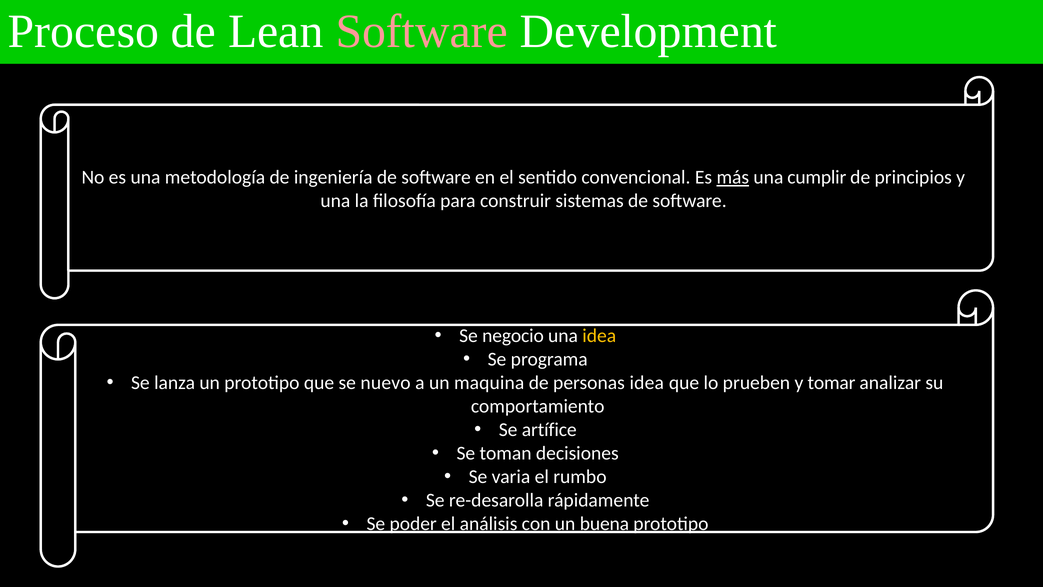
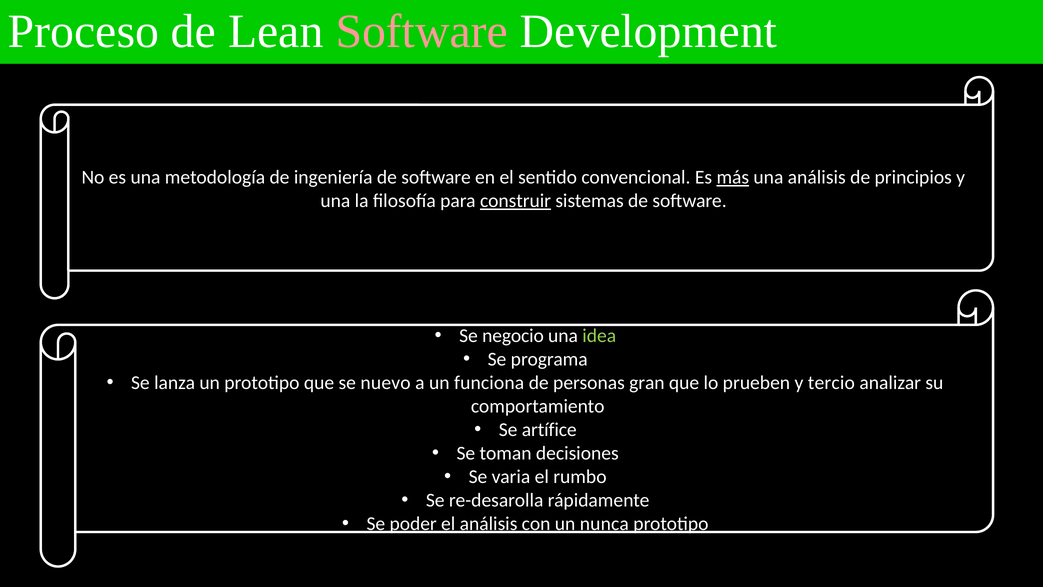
una cumplir: cumplir -> análisis
construir underline: none -> present
idea at (599, 336) colour: yellow -> light green
maquina: maquina -> funciona
personas idea: idea -> gran
tomar: tomar -> tercio
buena: buena -> nunca
